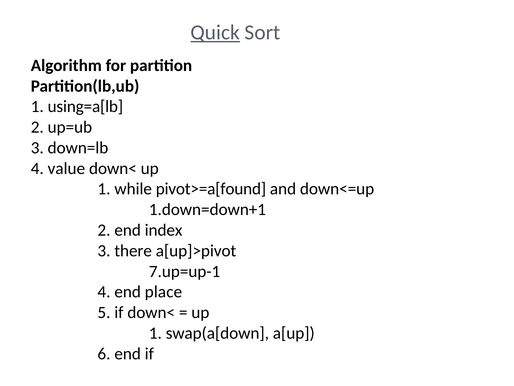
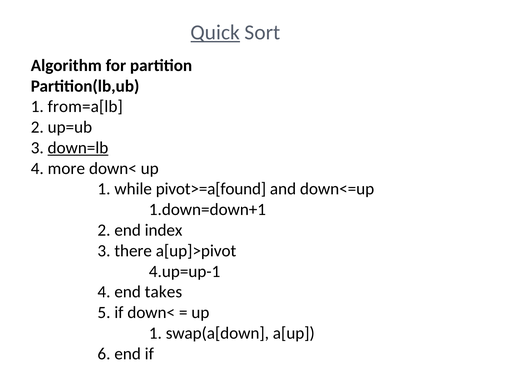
using=a[lb: using=a[lb -> from=a[lb
down=lb underline: none -> present
value: value -> more
7.up=up-1: 7.up=up-1 -> 4.up=up-1
place: place -> takes
